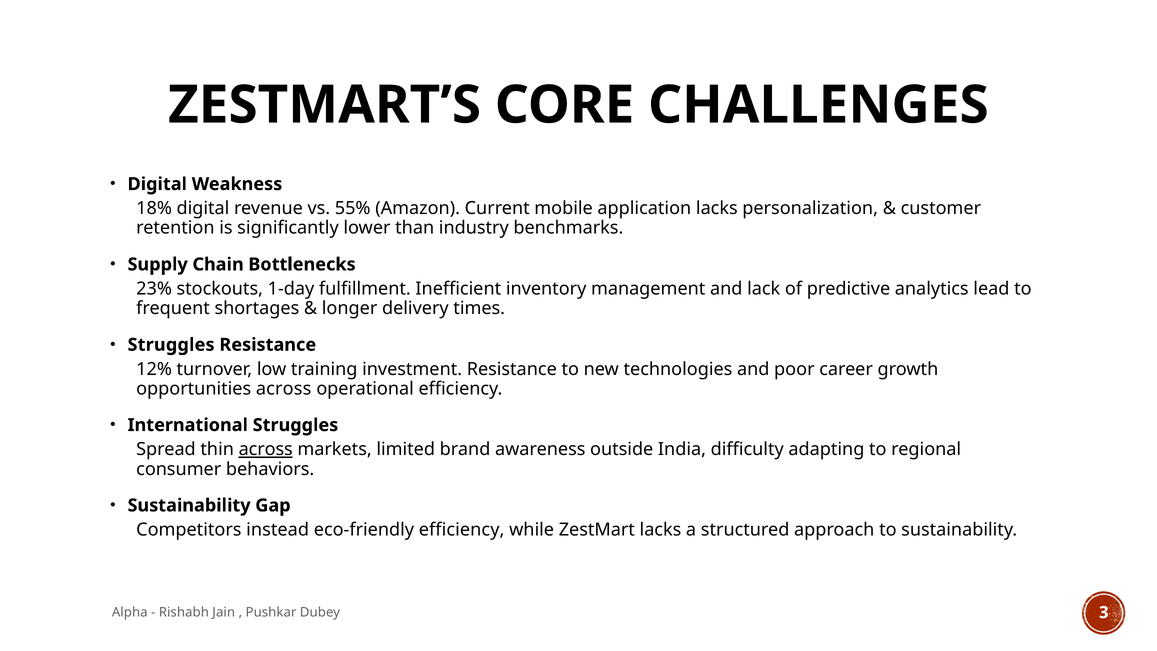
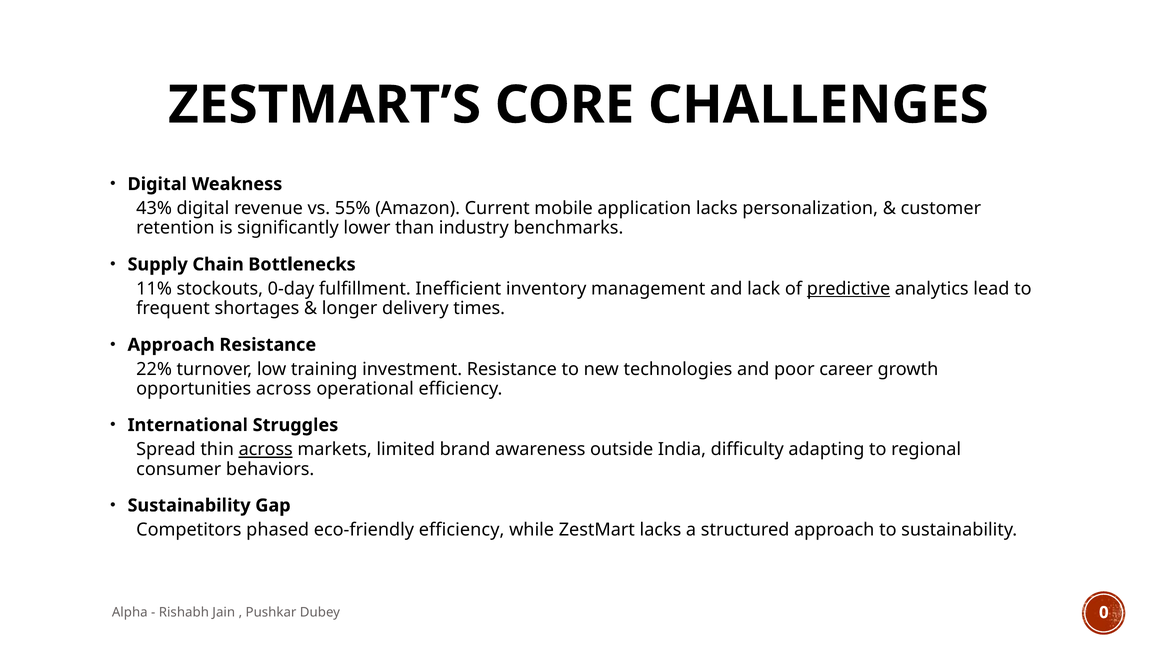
18%: 18% -> 43%
23%: 23% -> 11%
1-day: 1-day -> 0-day
predictive underline: none -> present
Struggles at (171, 345): Struggles -> Approach
12%: 12% -> 22%
instead: instead -> phased
3: 3 -> 0
